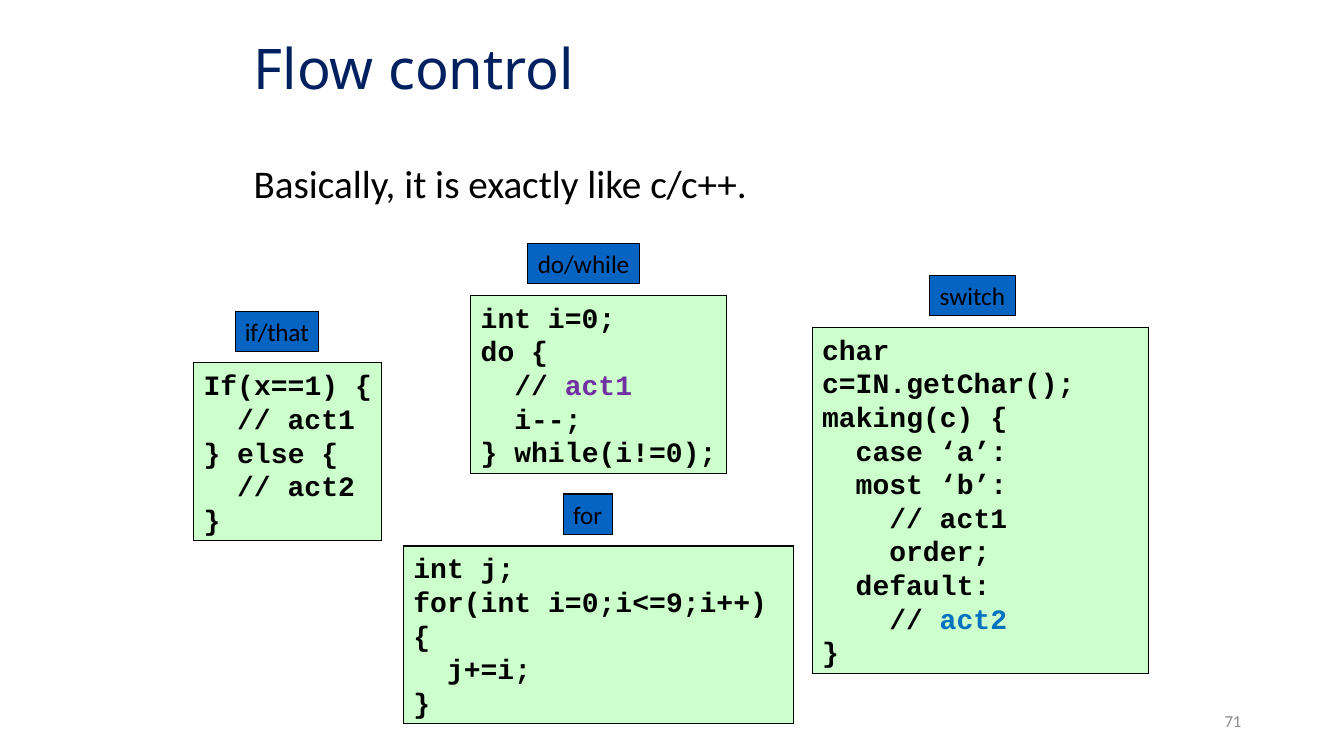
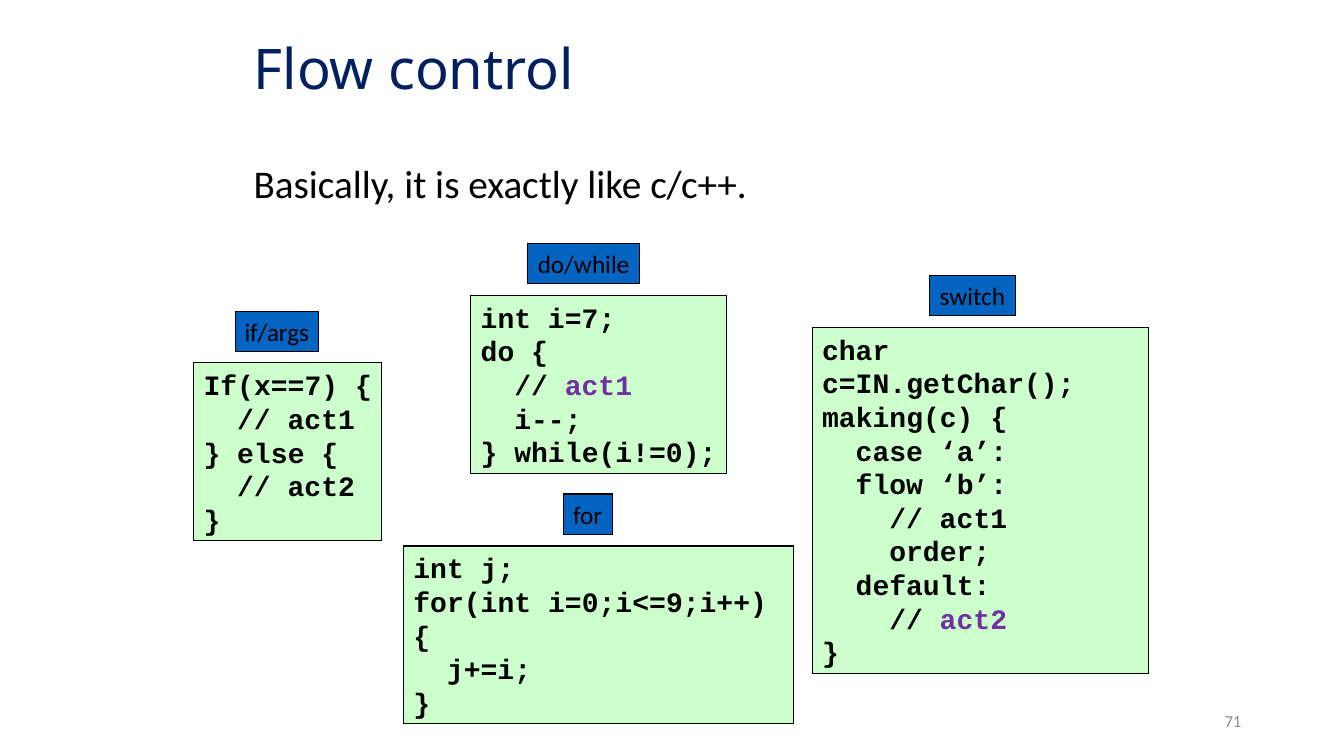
i=0: i=0 -> i=7
if/that: if/that -> if/args
If(x==1: If(x==1 -> If(x==7
most at (889, 485): most -> flow
act2 at (973, 620) colour: blue -> purple
